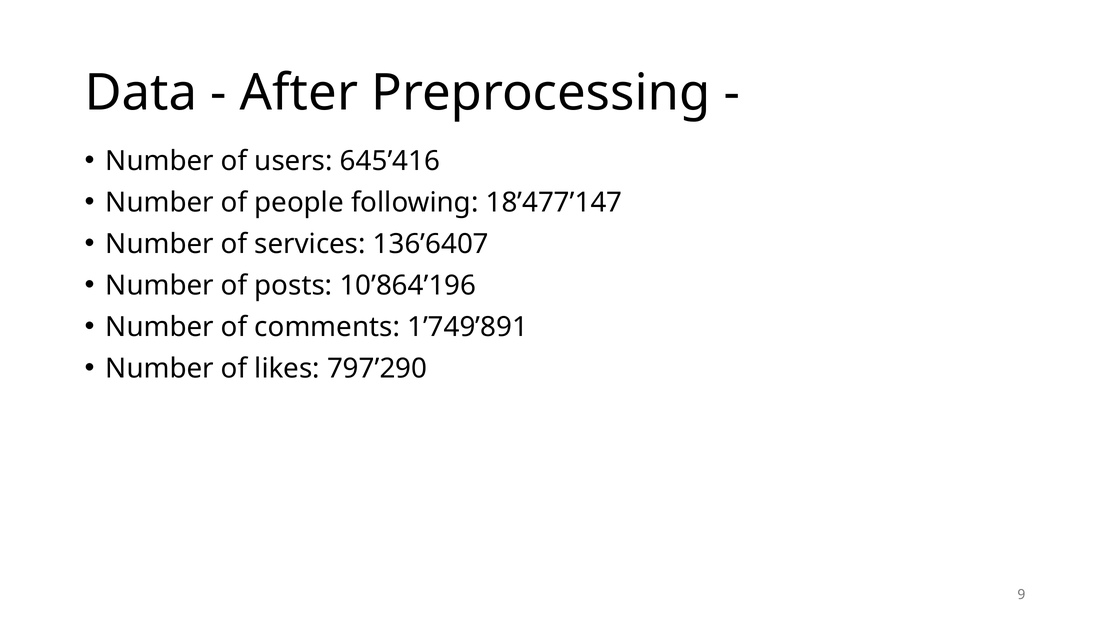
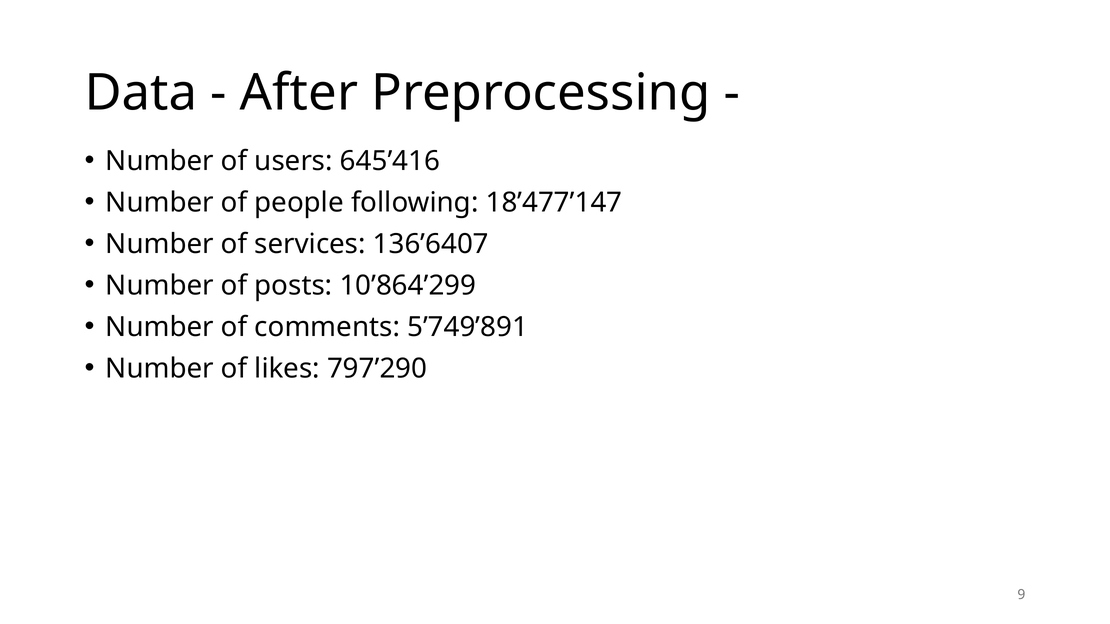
10’864’196: 10’864’196 -> 10’864’299
1’749’891: 1’749’891 -> 5’749’891
